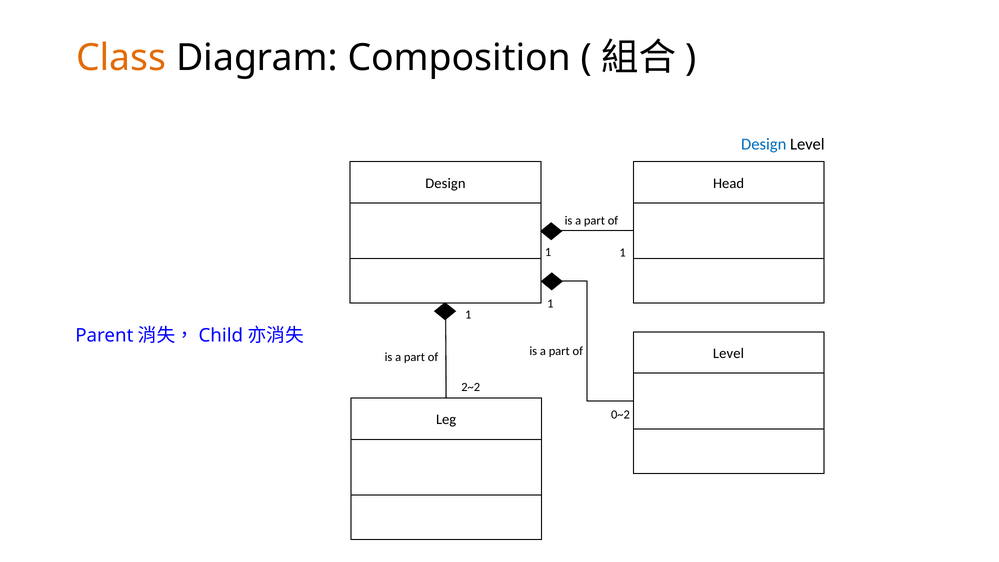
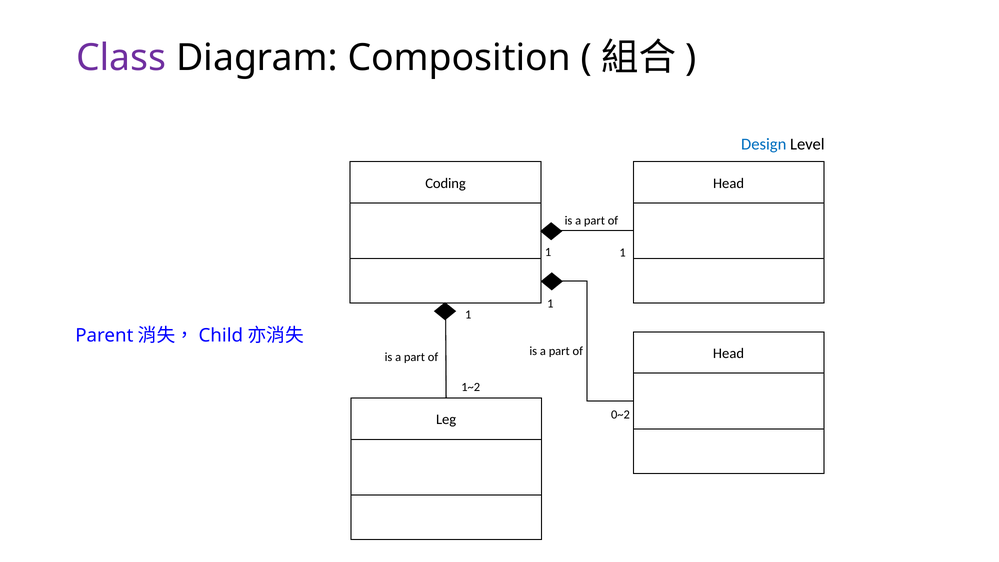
Class colour: orange -> purple
Design at (445, 183): Design -> Coding
Level at (729, 353): Level -> Head
2~2: 2~2 -> 1~2
